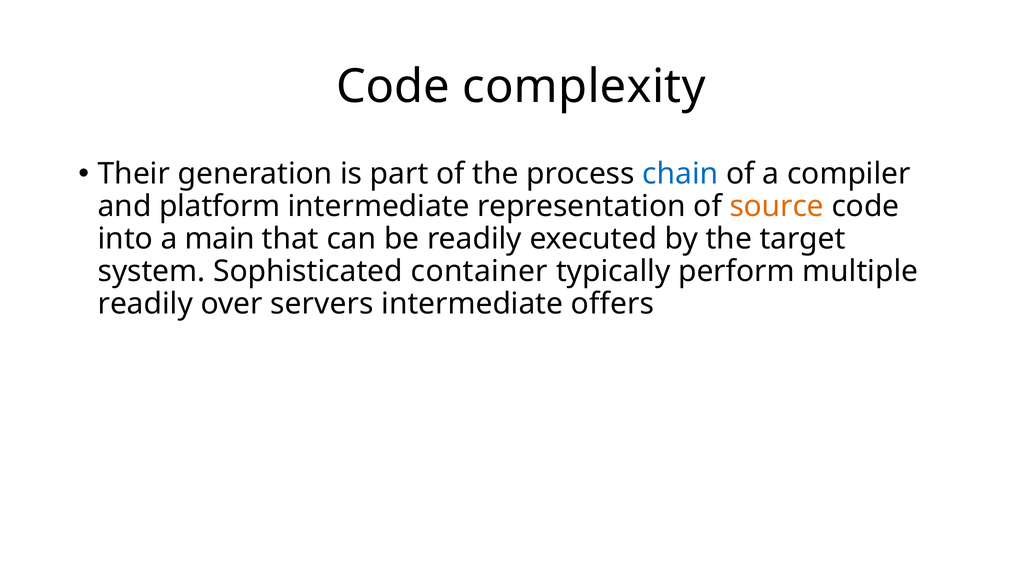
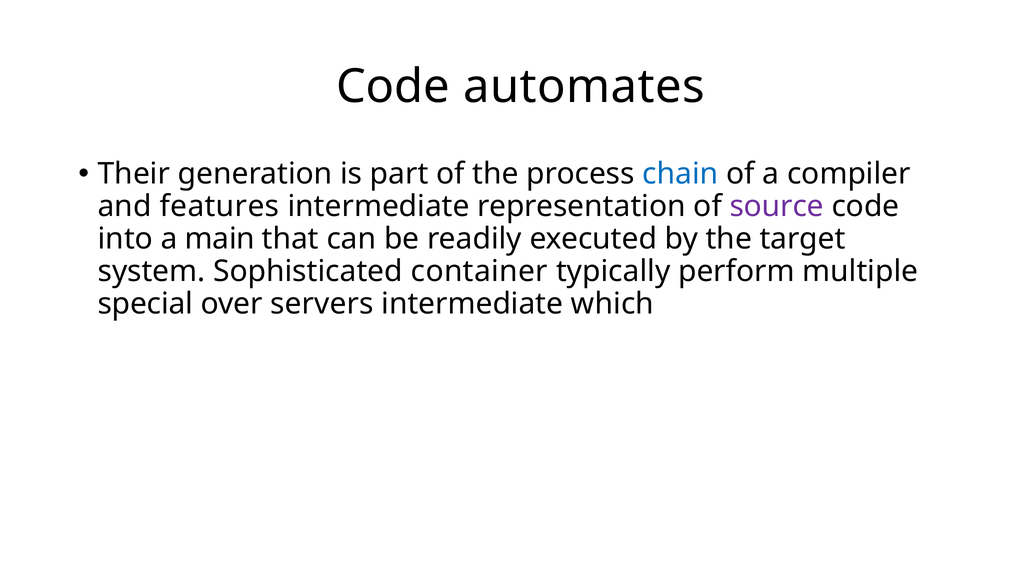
complexity: complexity -> automates
platform: platform -> features
source colour: orange -> purple
readily at (145, 304): readily -> special
offers: offers -> which
